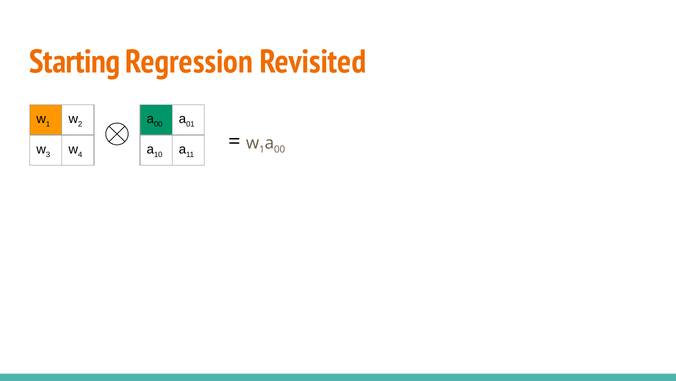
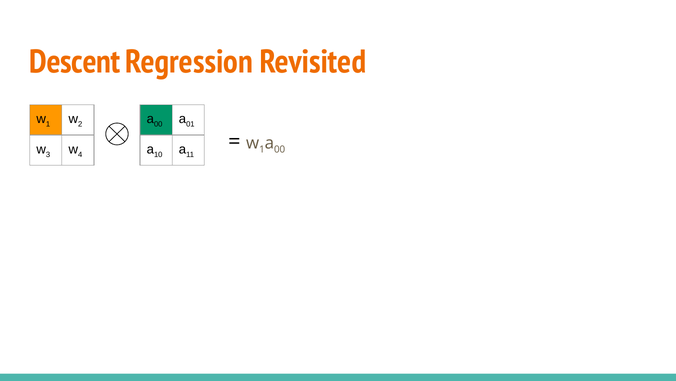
Starting: Starting -> Descent
